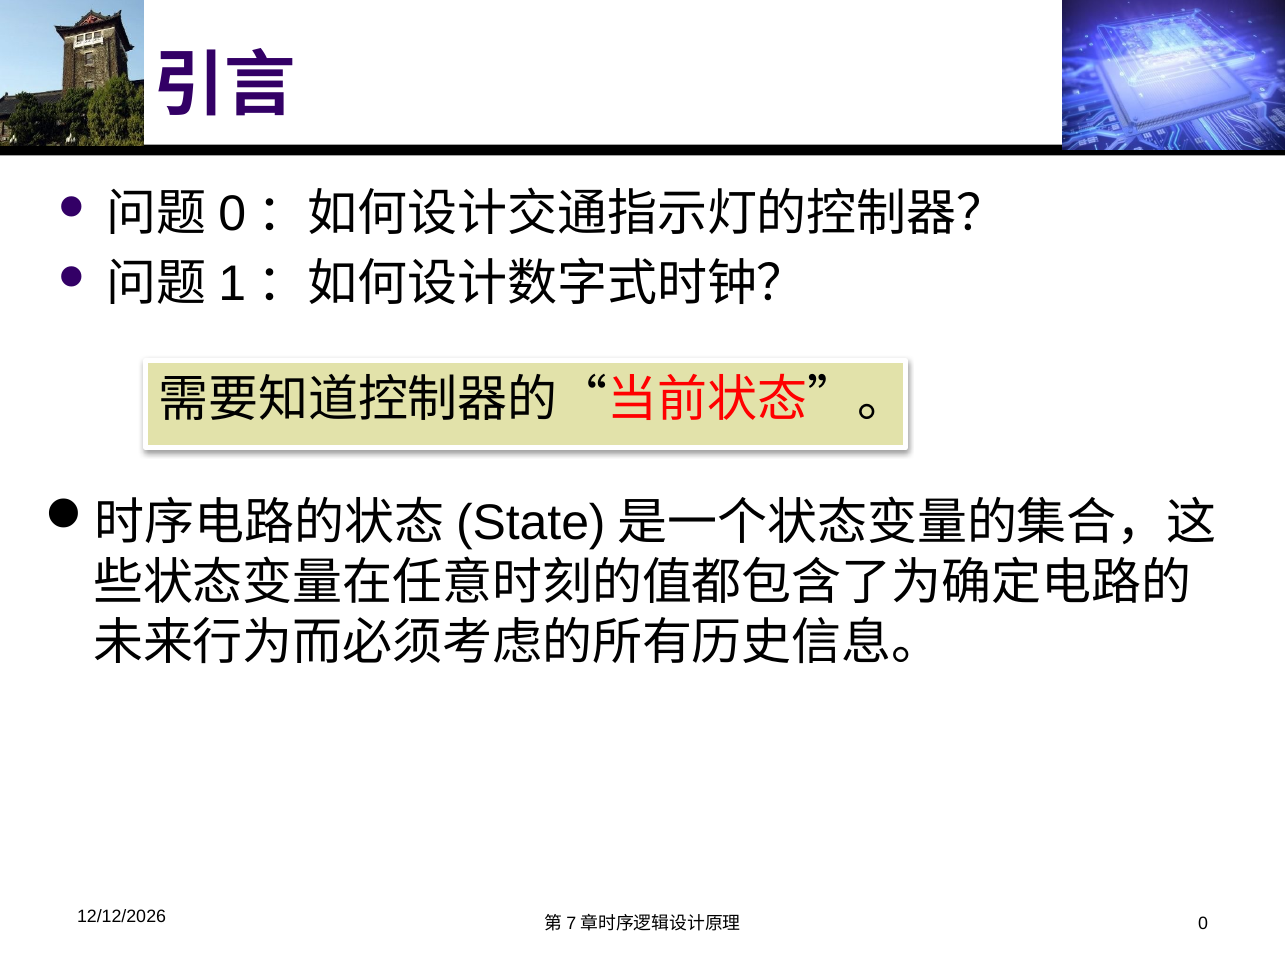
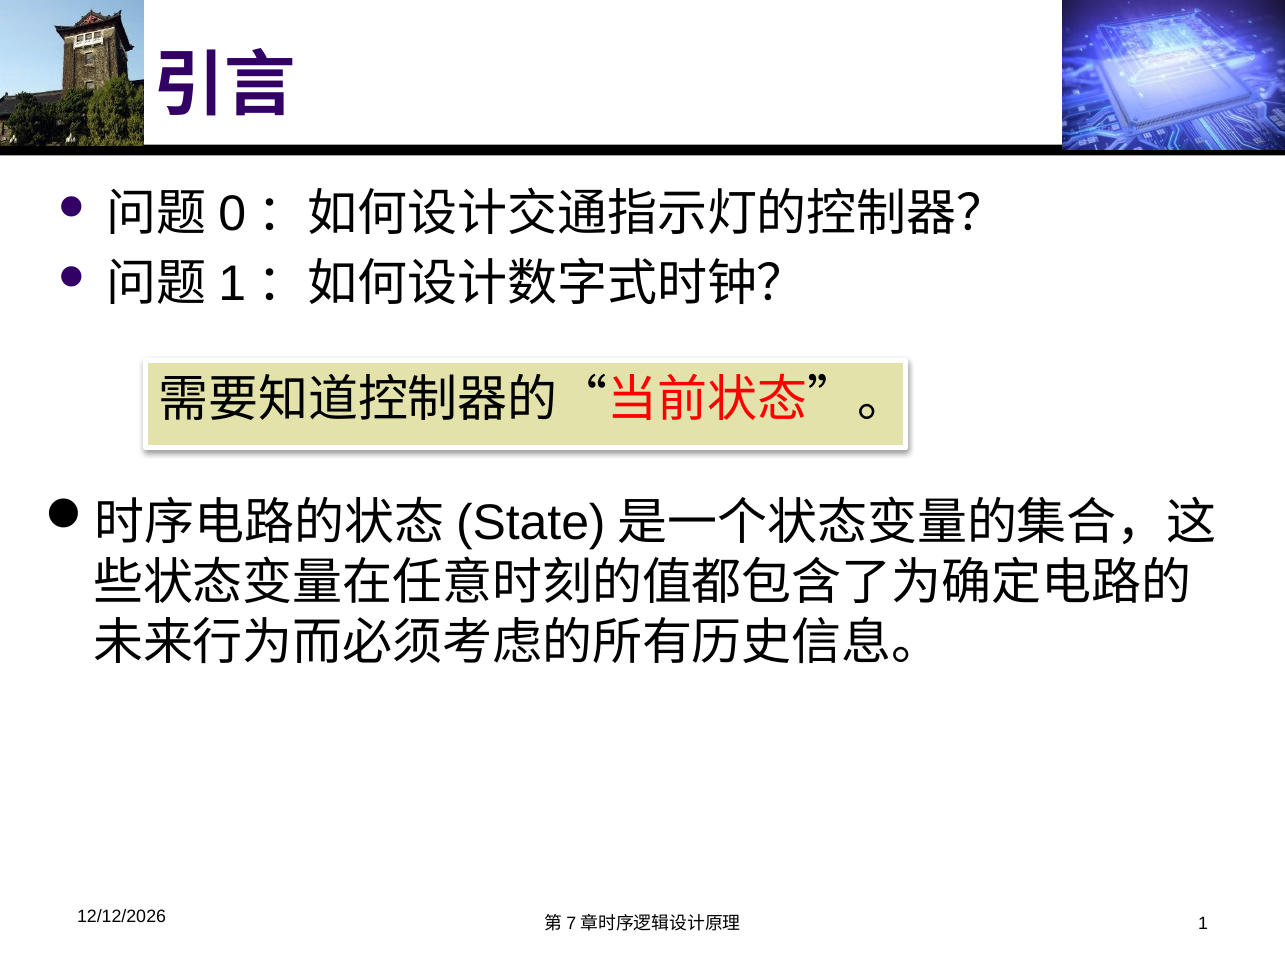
0 at (1203, 923): 0 -> 1
